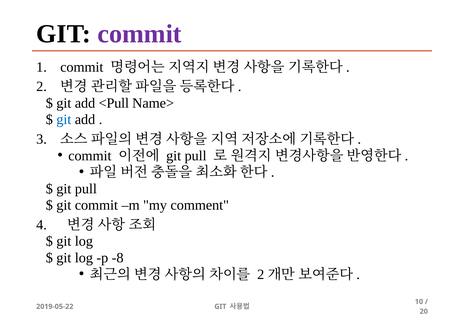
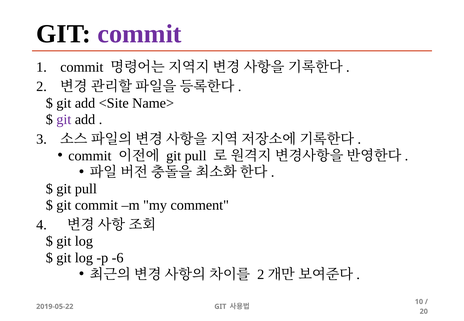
<Pull: <Pull -> <Site
git at (64, 120) colour: blue -> purple
-8: -8 -> -6
